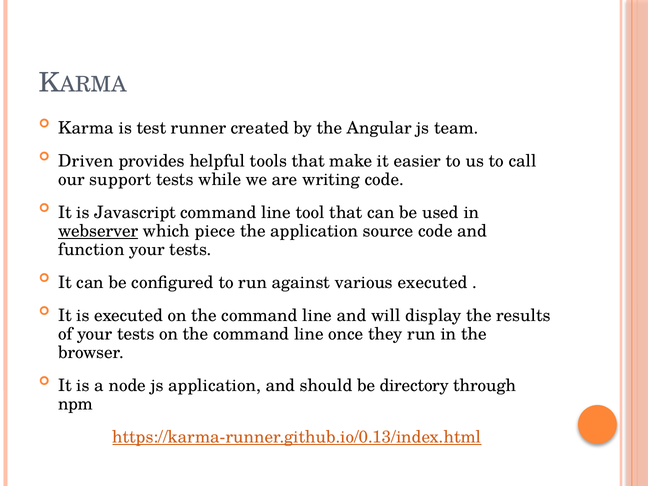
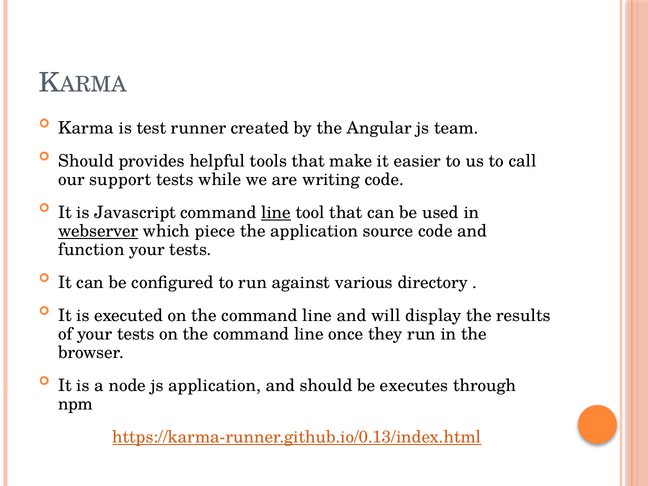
Driven at (86, 161): Driven -> Should
line at (276, 213) underline: none -> present
various executed: executed -> directory
directory: directory -> executes
